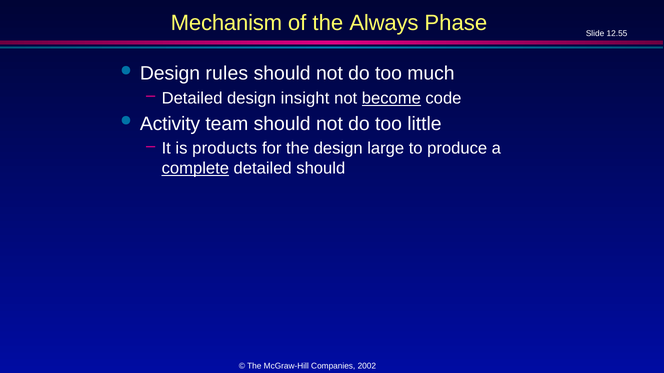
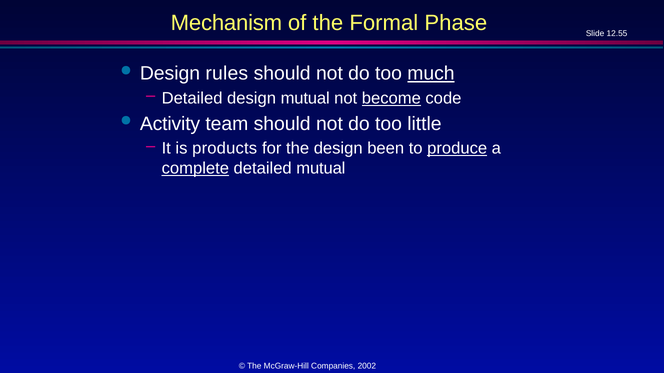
Always: Always -> Formal
much underline: none -> present
design insight: insight -> mutual
large: large -> been
produce underline: none -> present
detailed should: should -> mutual
